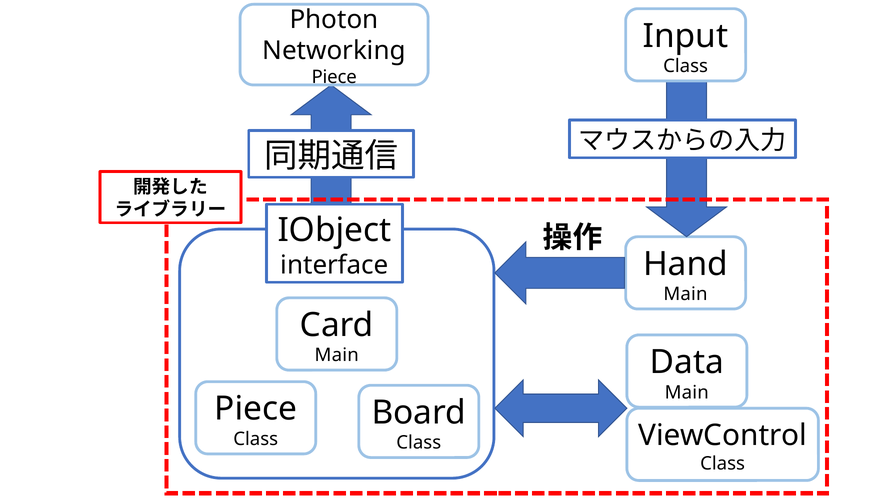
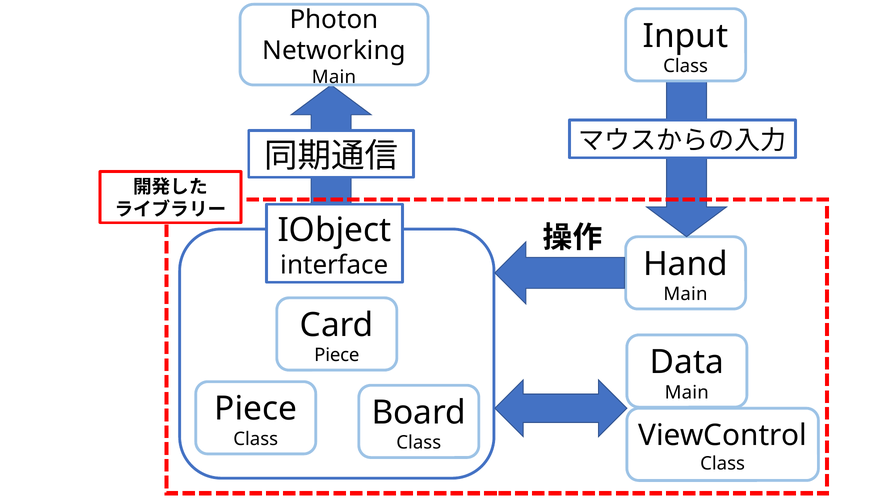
Piece at (334, 77): Piece -> Main
Main at (337, 356): Main -> Piece
